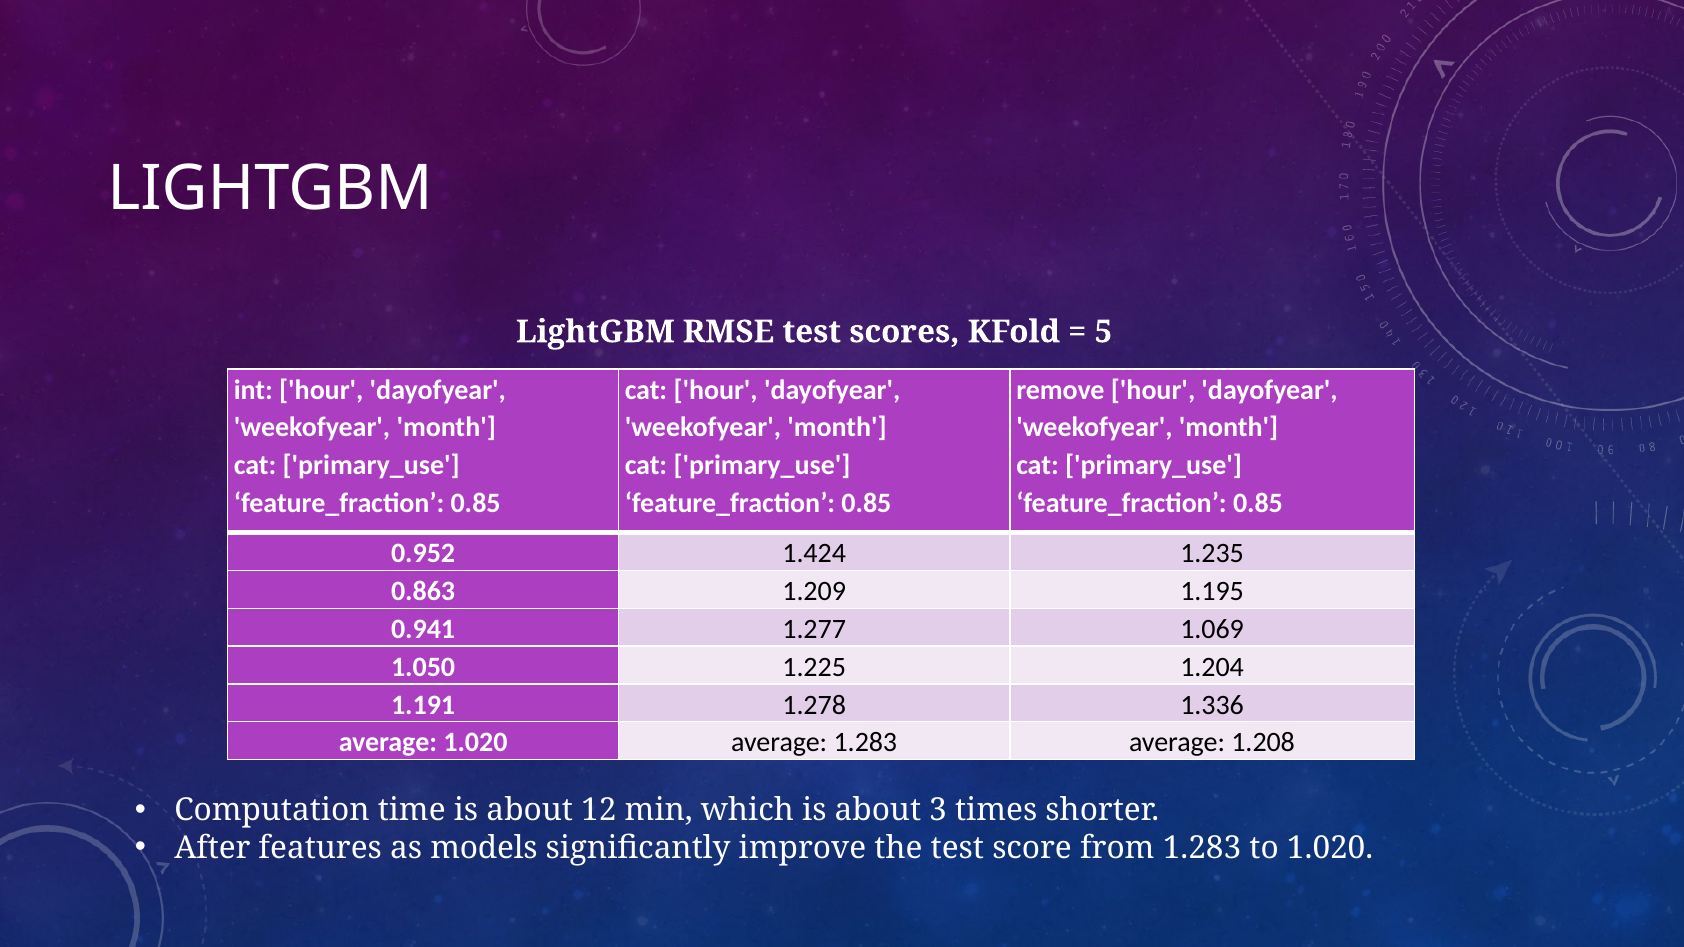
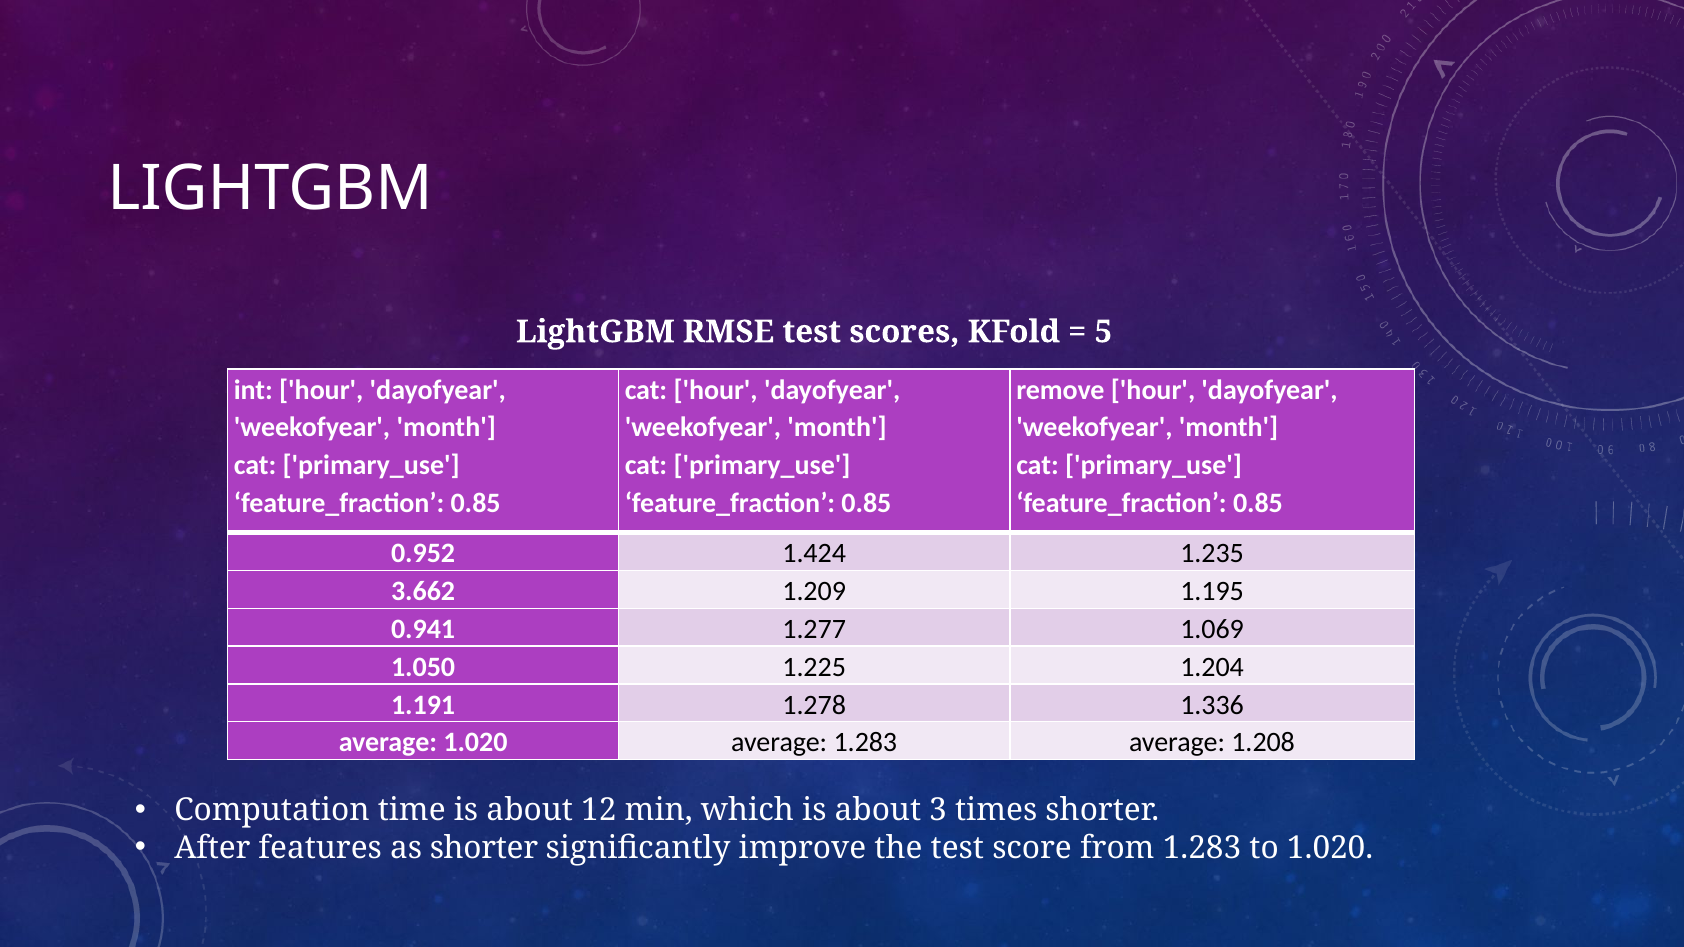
0.863: 0.863 -> 3.662
as models: models -> shorter
